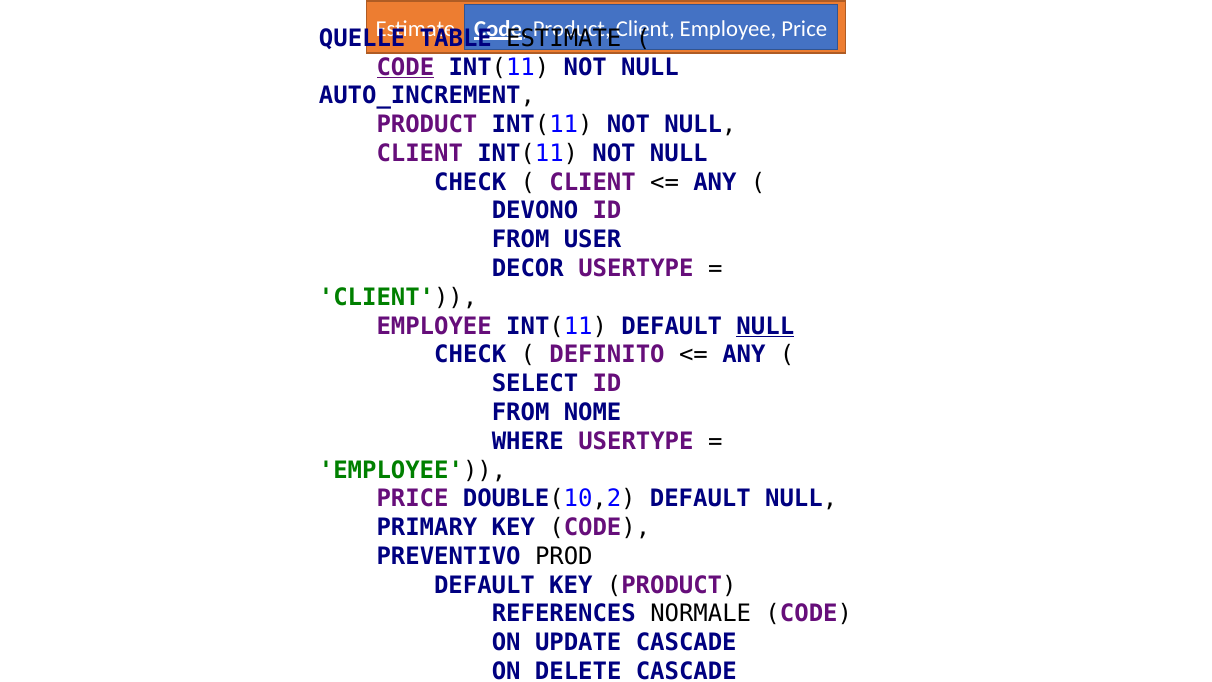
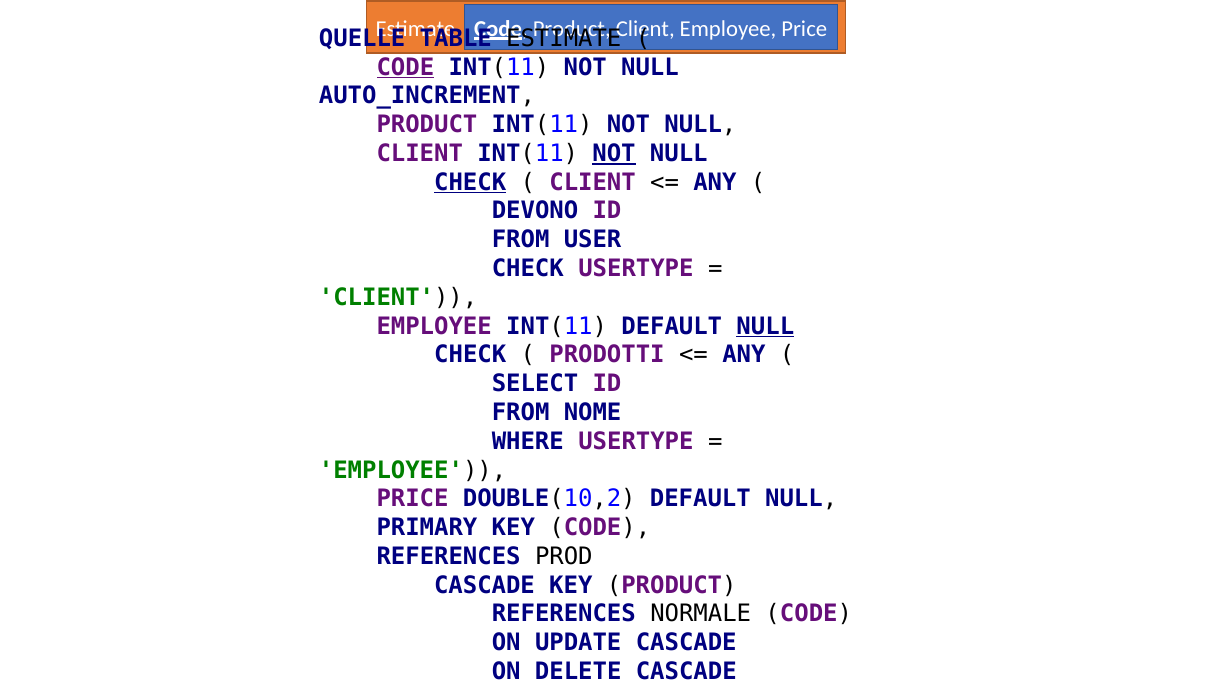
NOT at (614, 153) underline: none -> present
CHECK at (470, 182) underline: none -> present
DECOR at (528, 269): DECOR -> CHECK
DEFINITO: DEFINITO -> PRODOTTI
PREVENTIVO at (449, 556): PREVENTIVO -> REFERENCES
DEFAULT at (485, 585): DEFAULT -> CASCADE
